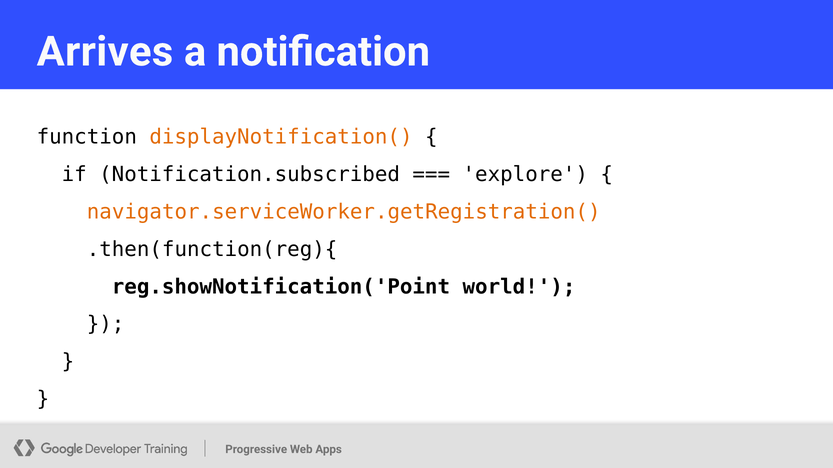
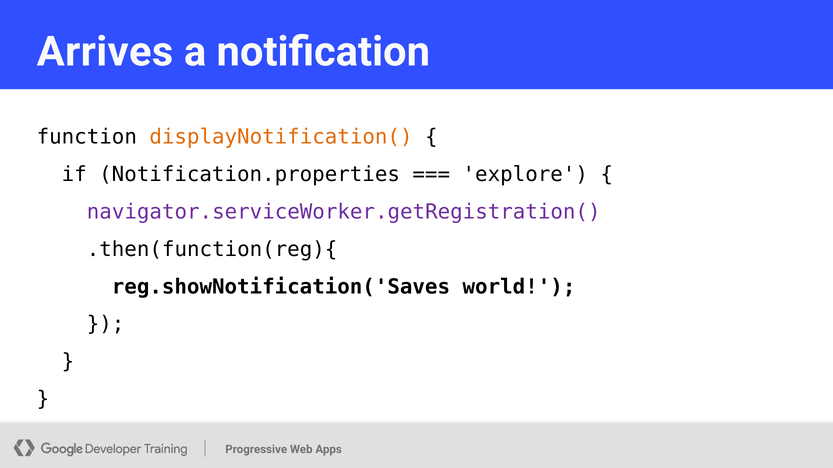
Notification.subscribed: Notification.subscribed -> Notification.properties
navigator.serviceWorker.getRegistration( colour: orange -> purple
reg.showNotification('Point: reg.showNotification('Point -> reg.showNotification('Saves
